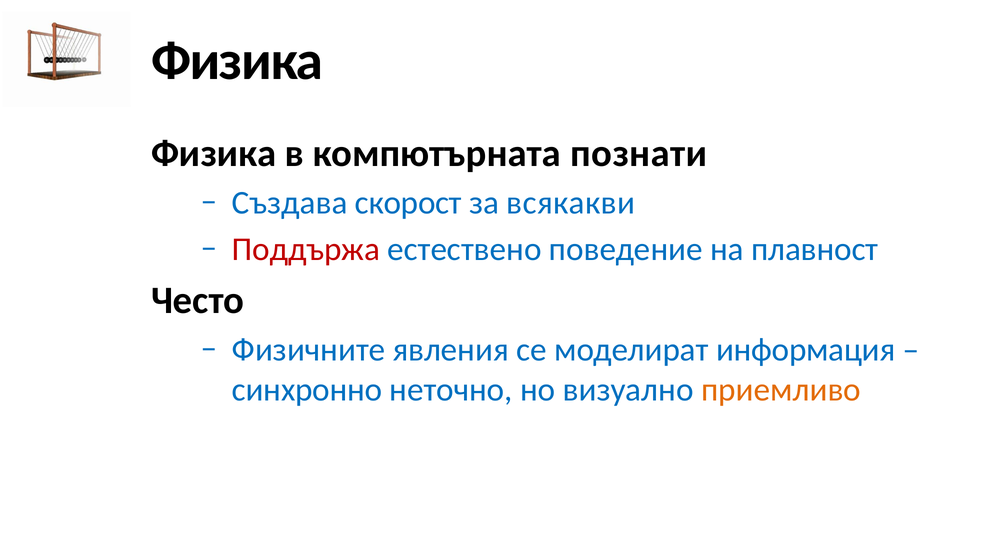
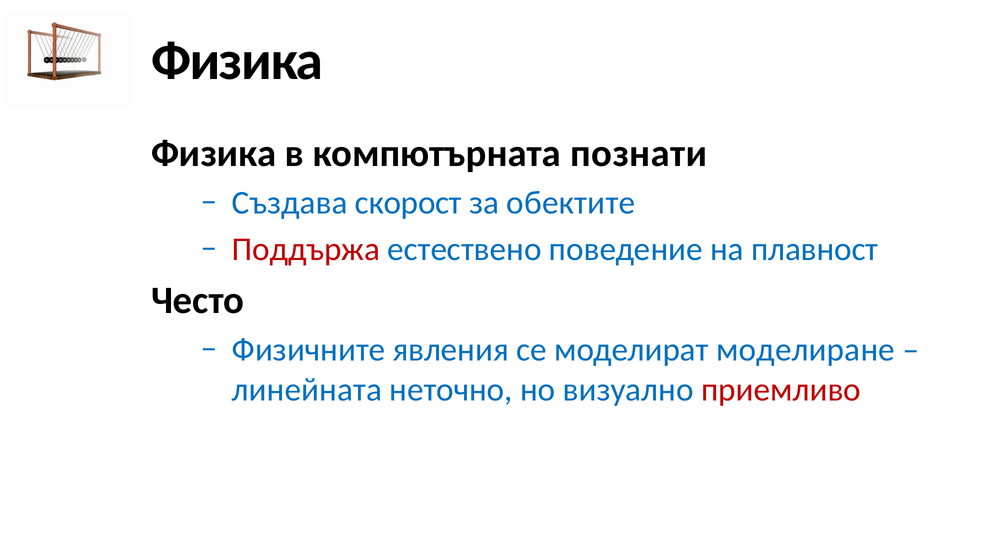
всякакви: всякакви -> обектите
информация: информация -> моделиране
синхронно: синхронно -> линейната
приемливо colour: orange -> red
